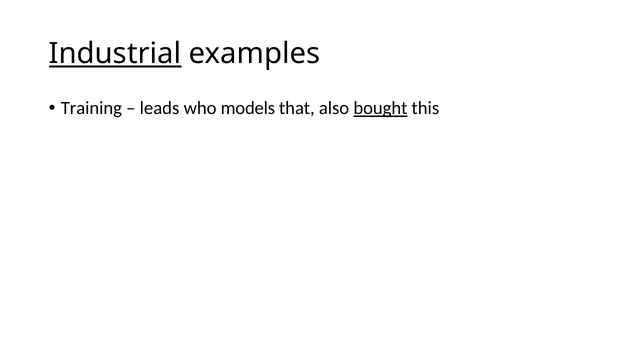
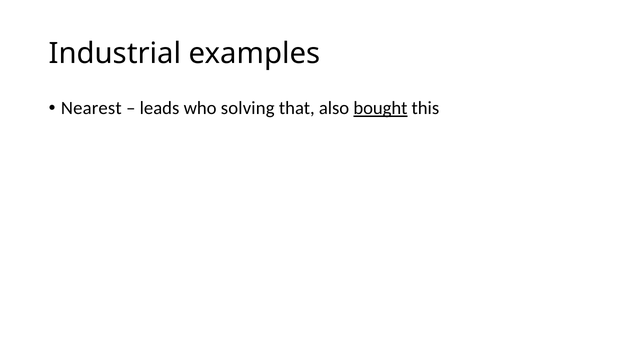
Industrial underline: present -> none
Training: Training -> Nearest
models: models -> solving
